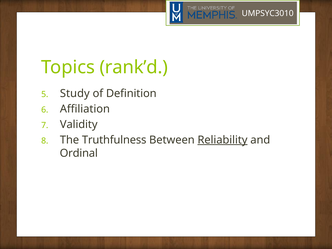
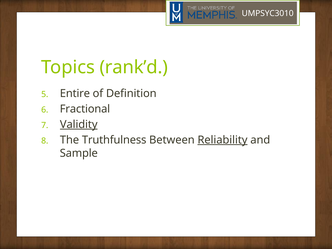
Study: Study -> Entire
Affiliation: Affiliation -> Fractional
Validity underline: none -> present
Ordinal: Ordinal -> Sample
